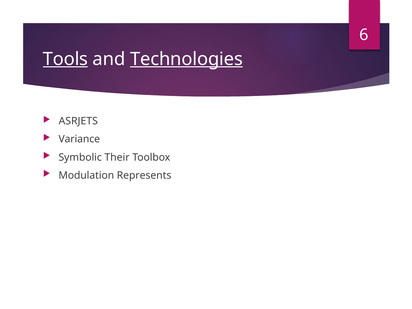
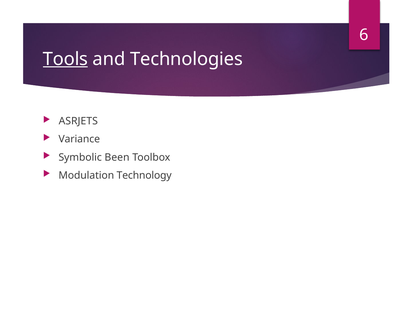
Technologies underline: present -> none
Their: Their -> Been
Represents: Represents -> Technology
